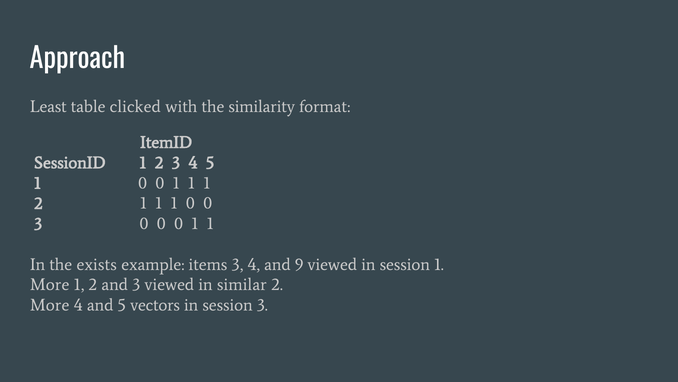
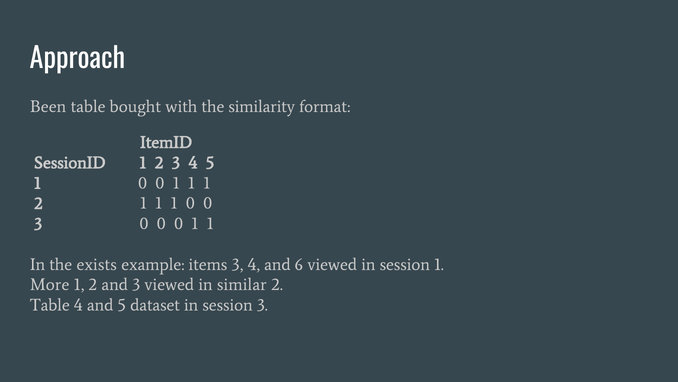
Least: Least -> Been
clicked: clicked -> bought
9: 9 -> 6
More at (50, 305): More -> Table
vectors: vectors -> dataset
